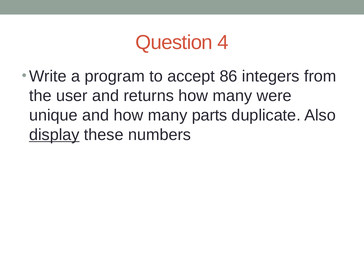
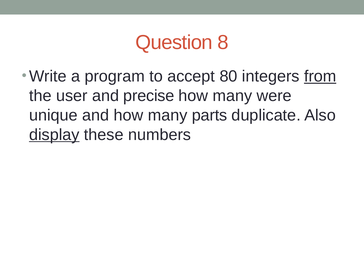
4: 4 -> 8
86: 86 -> 80
from underline: none -> present
returns: returns -> precise
